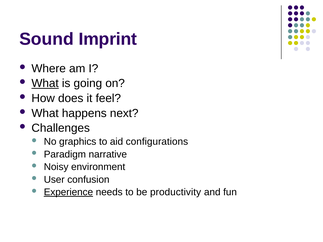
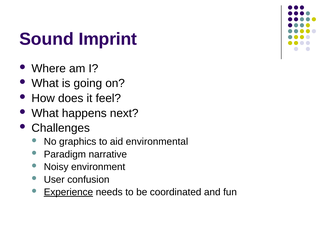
What at (45, 83) underline: present -> none
configurations: configurations -> environmental
productivity: productivity -> coordinated
